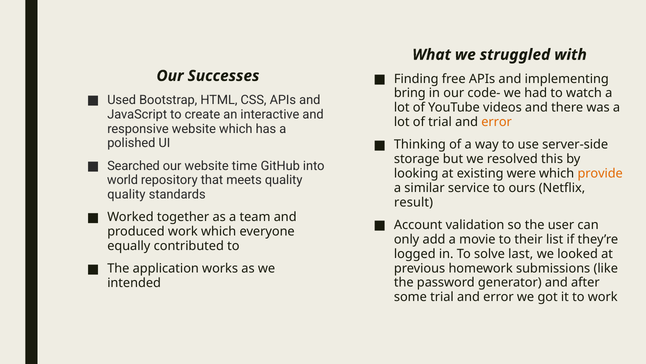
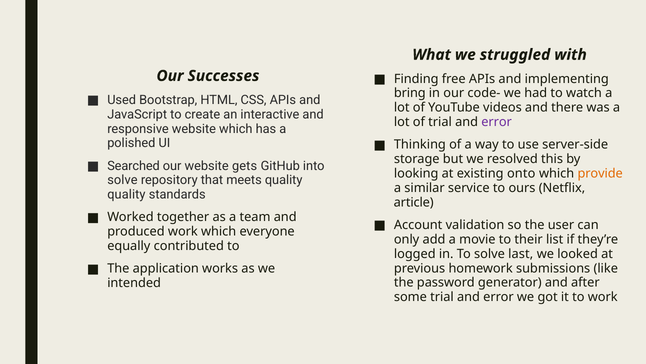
error at (497, 122) colour: orange -> purple
time: time -> gets
were: were -> onto
world at (123, 180): world -> solve
result: result -> article
